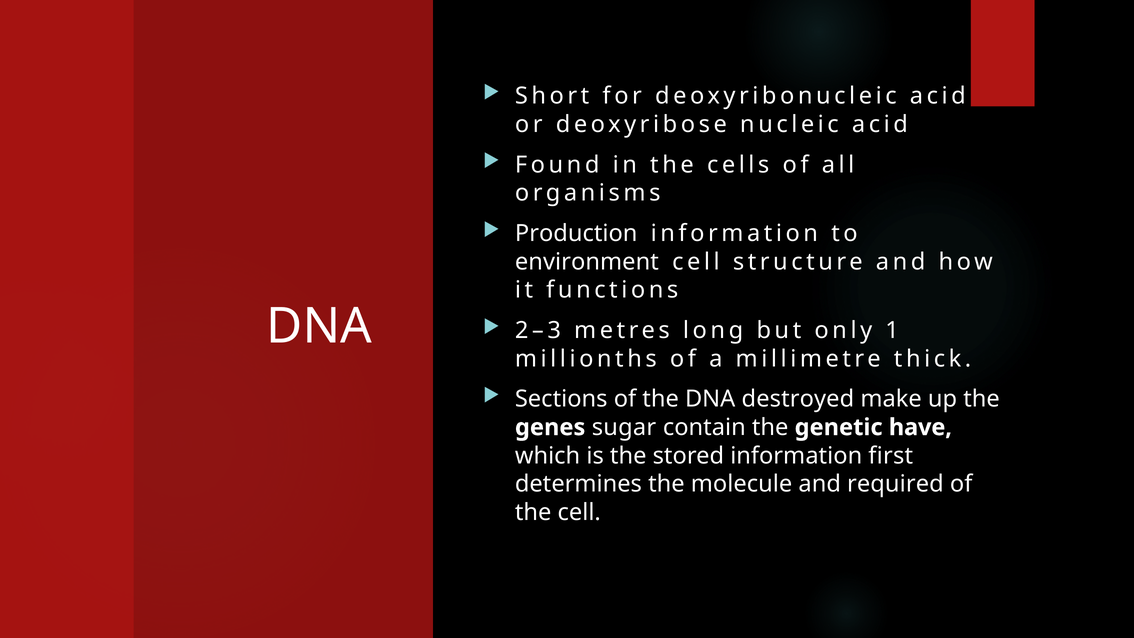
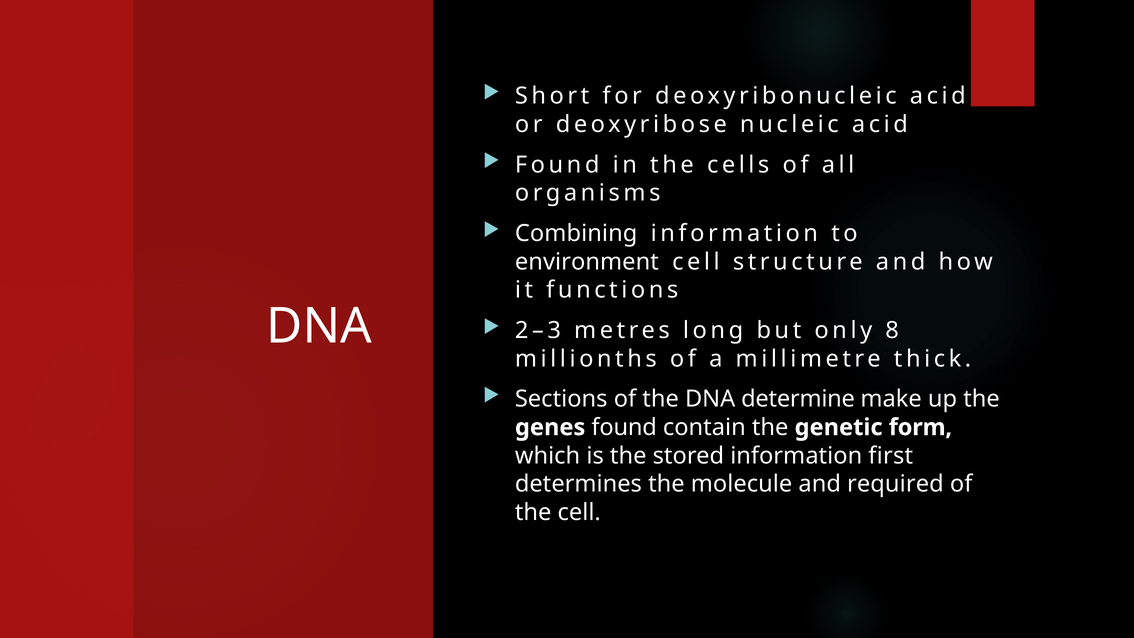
Production: Production -> Combining
1: 1 -> 8
destroyed: destroyed -> determine
genes sugar: sugar -> found
have: have -> form
